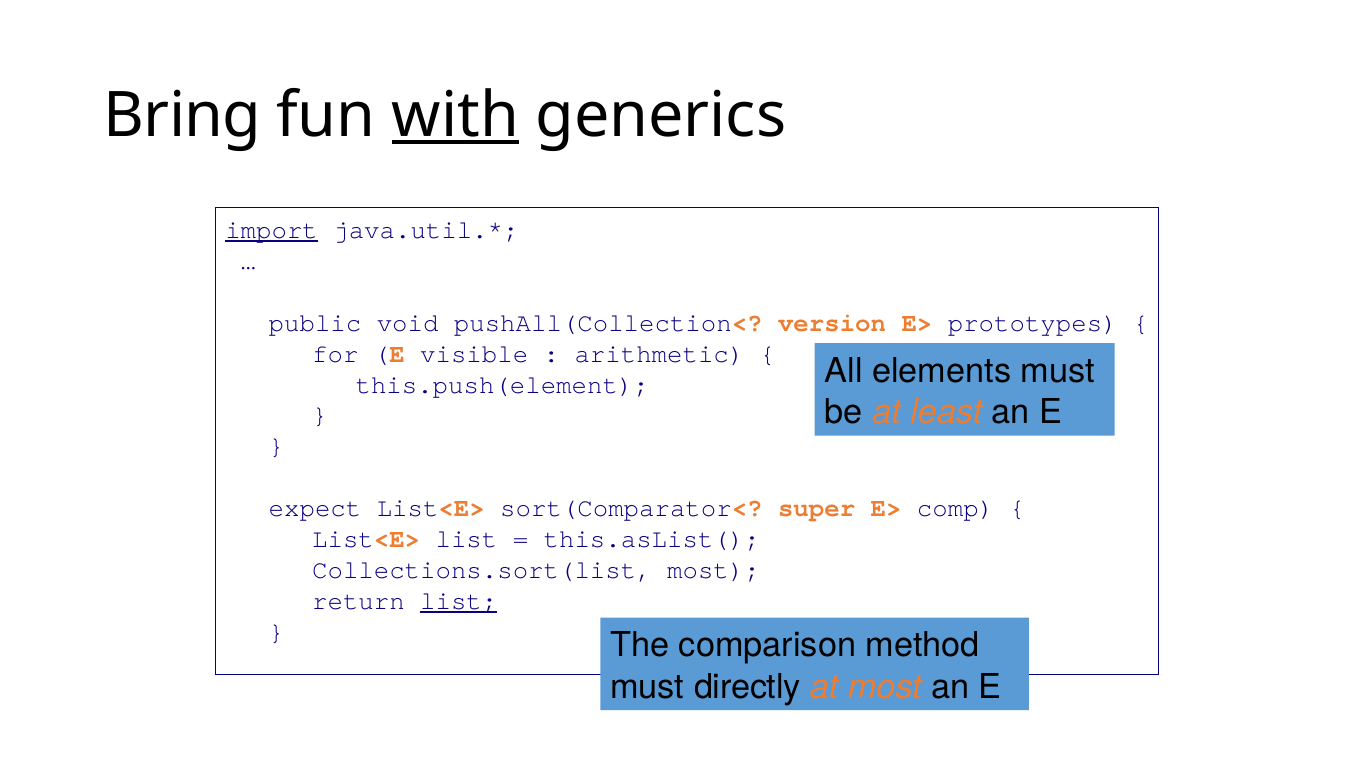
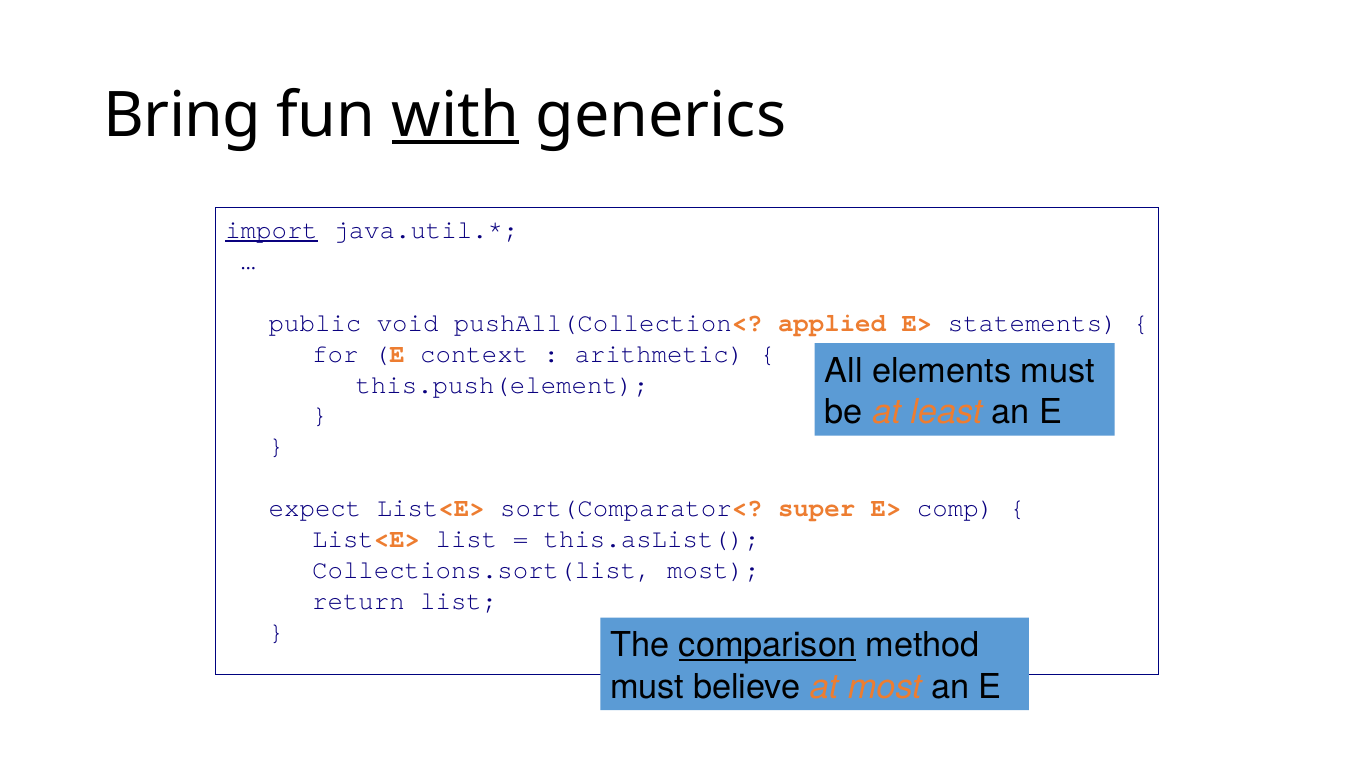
version: version -> applied
prototypes: prototypes -> statements
visible: visible -> context
list at (459, 601) underline: present -> none
comparison underline: none -> present
directly: directly -> believe
